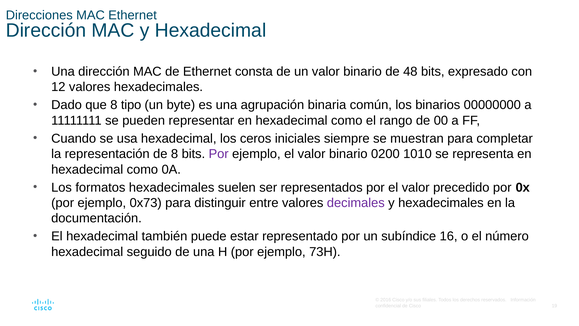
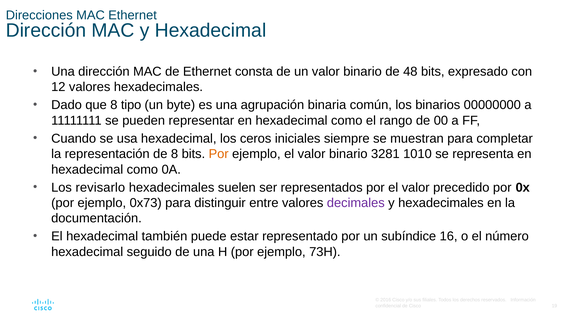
Por at (219, 154) colour: purple -> orange
0200: 0200 -> 3281
formatos: formatos -> revisarlo
